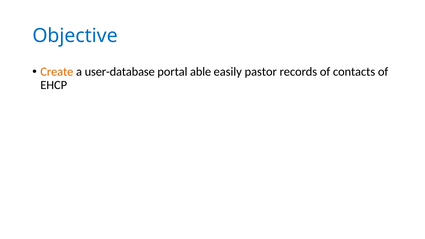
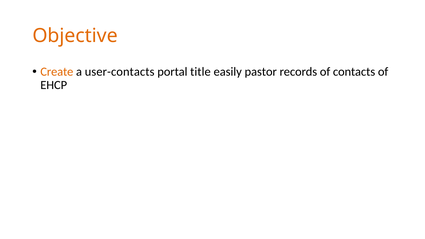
Objective colour: blue -> orange
user-database: user-database -> user-contacts
able: able -> title
